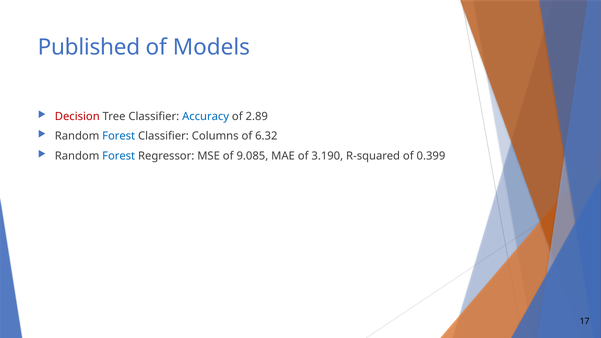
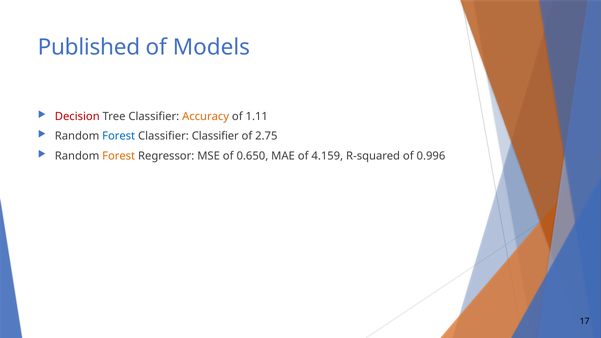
Accuracy colour: blue -> orange
2.89: 2.89 -> 1.11
Classifier Columns: Columns -> Classifier
6.32: 6.32 -> 2.75
Forest at (119, 156) colour: blue -> orange
9.085: 9.085 -> 0.650
3.190: 3.190 -> 4.159
0.399: 0.399 -> 0.996
